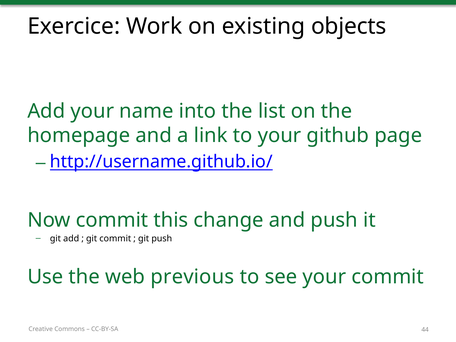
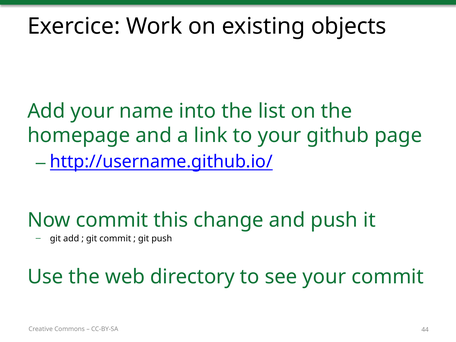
previous: previous -> directory
